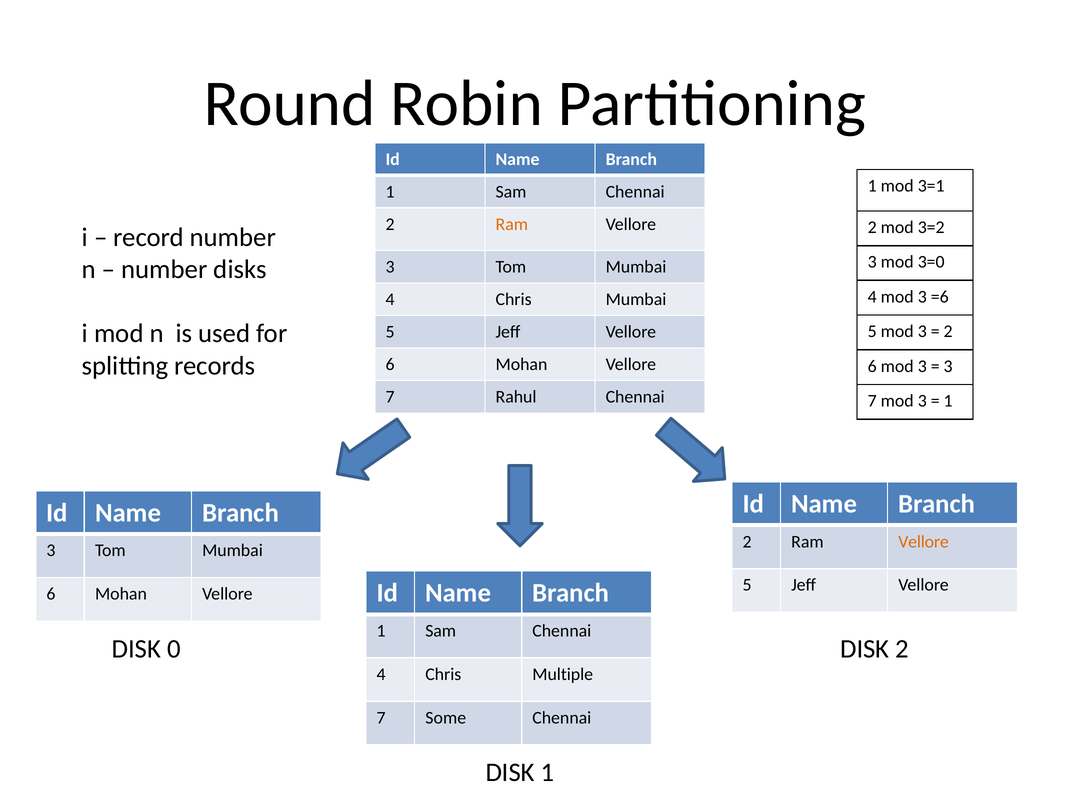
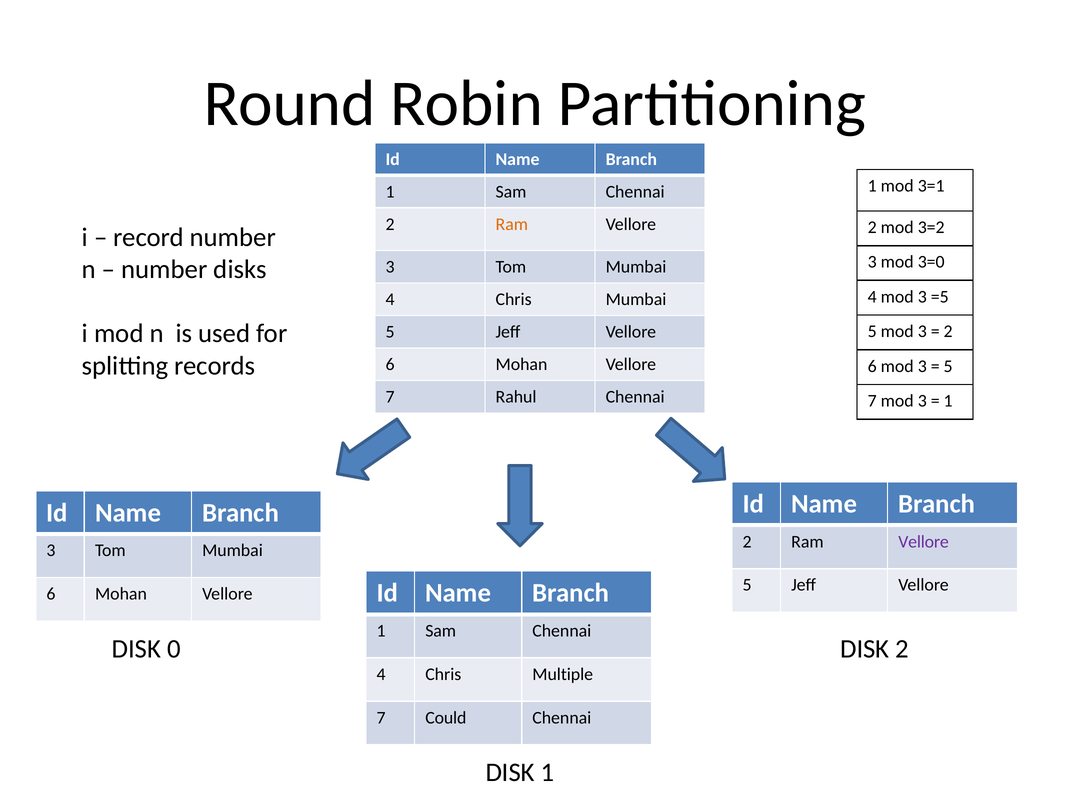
=6: =6 -> =5
3 at (948, 366): 3 -> 5
Vellore at (924, 542) colour: orange -> purple
Some: Some -> Could
